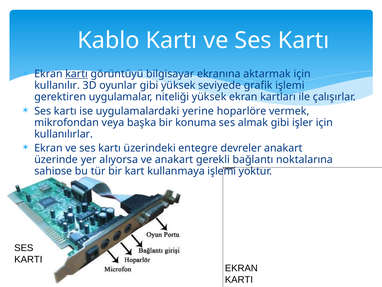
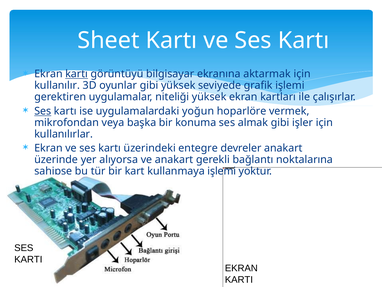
Kablo: Kablo -> Sheet
Ses at (43, 111) underline: none -> present
yerine: yerine -> yoğun
